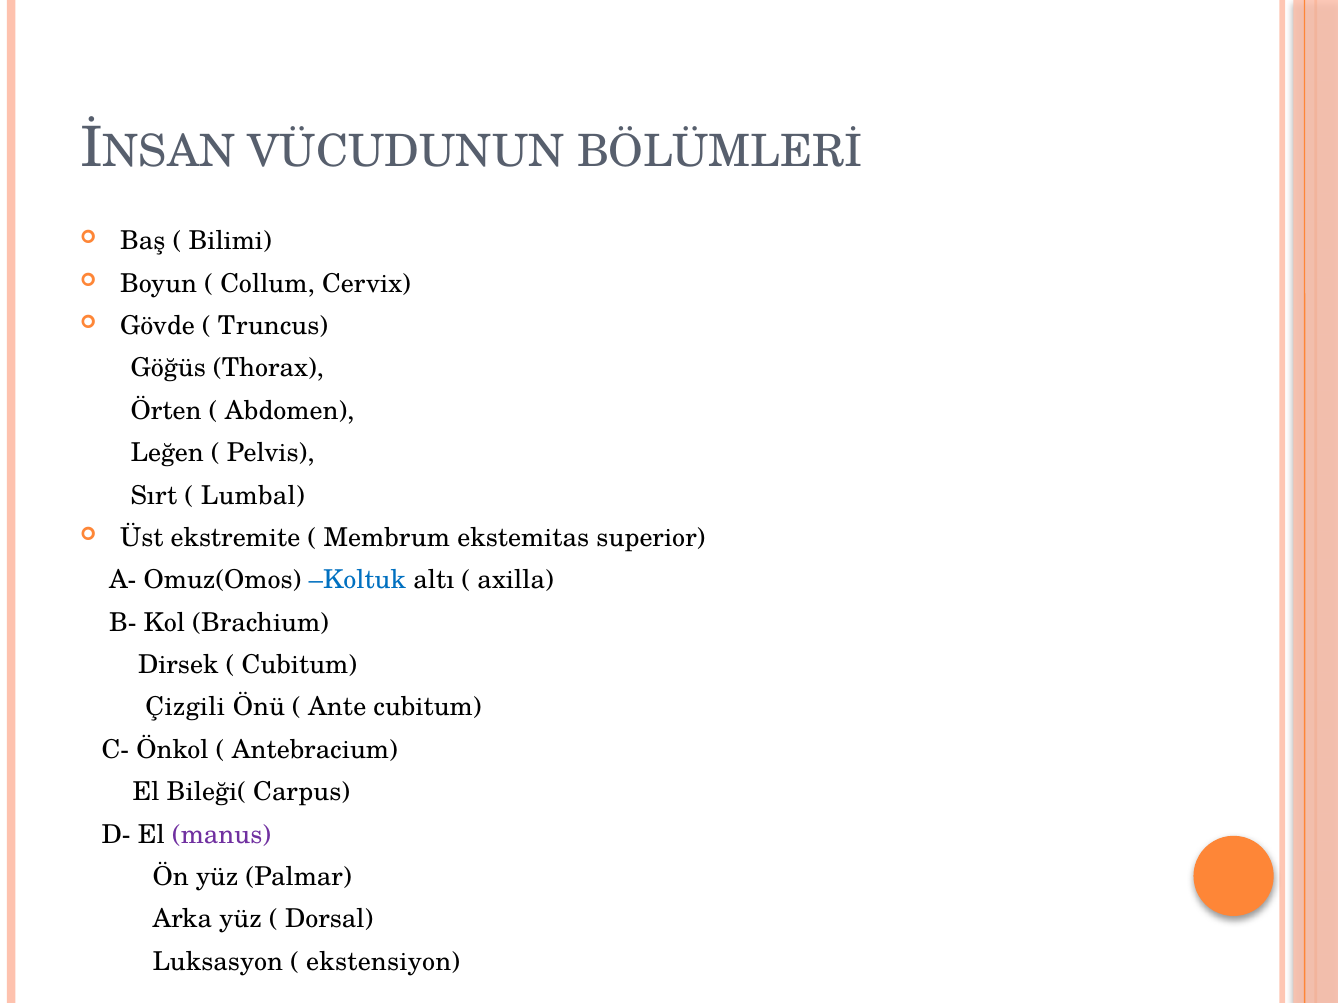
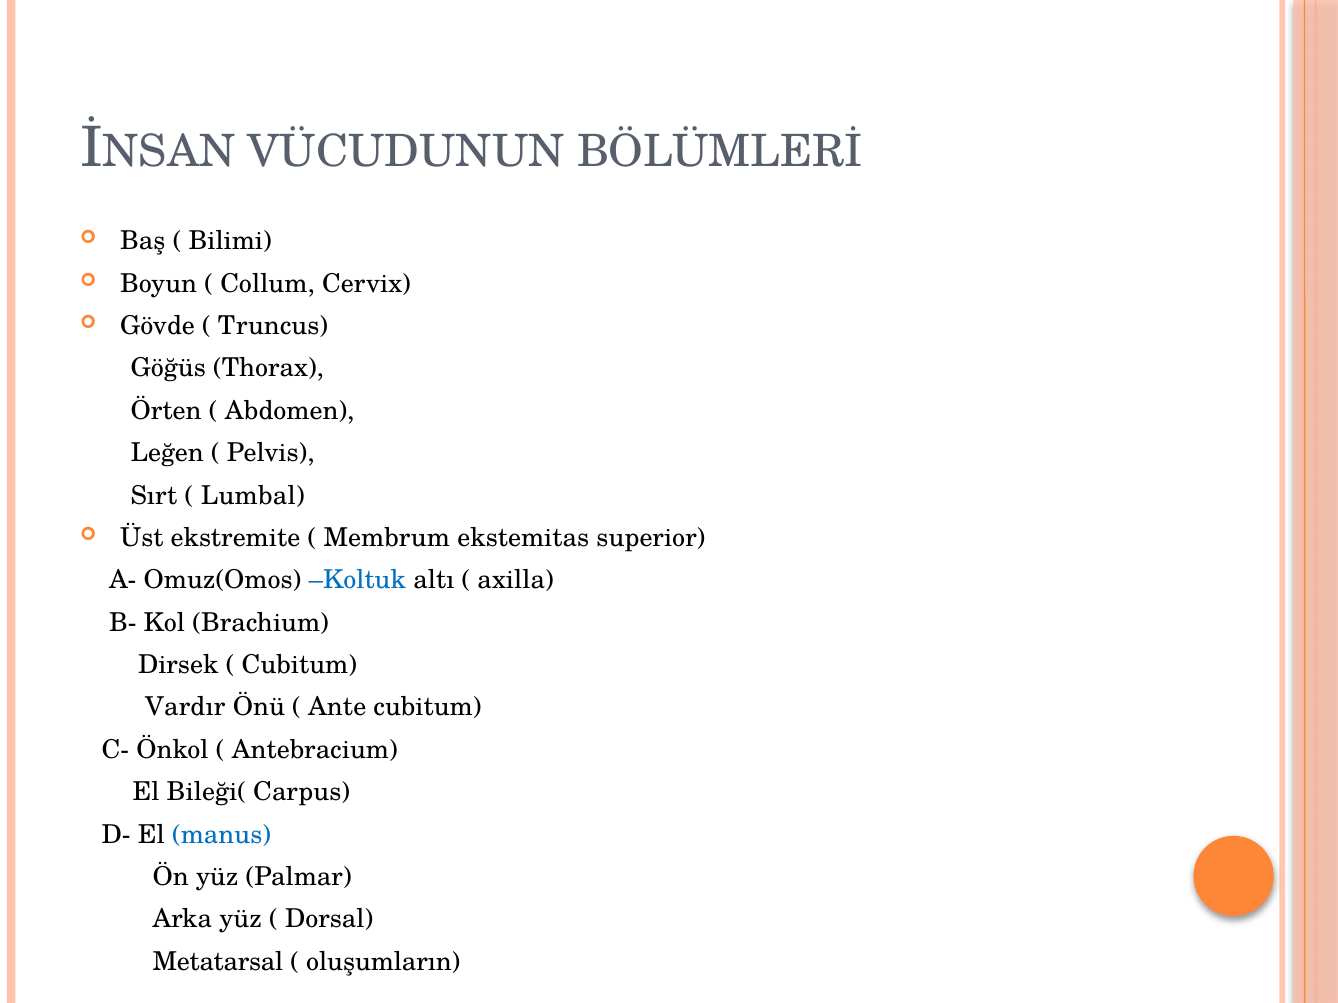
Çizgili: Çizgili -> Vardır
manus colour: purple -> blue
Luksasyon: Luksasyon -> Metatarsal
ekstensiyon: ekstensiyon -> oluşumların
